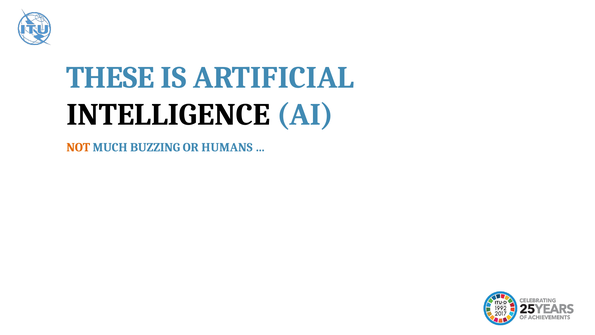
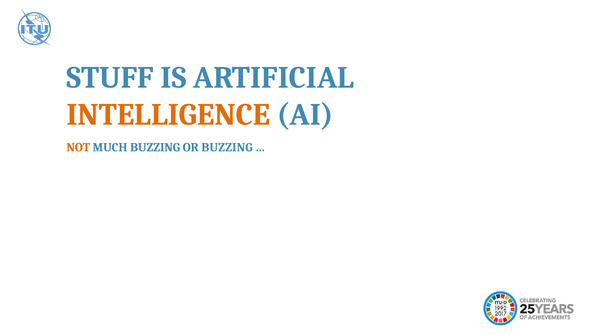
THESE: THESE -> STUFF
INTELLIGENCE colour: black -> orange
OR HUMANS: HUMANS -> BUZZING
